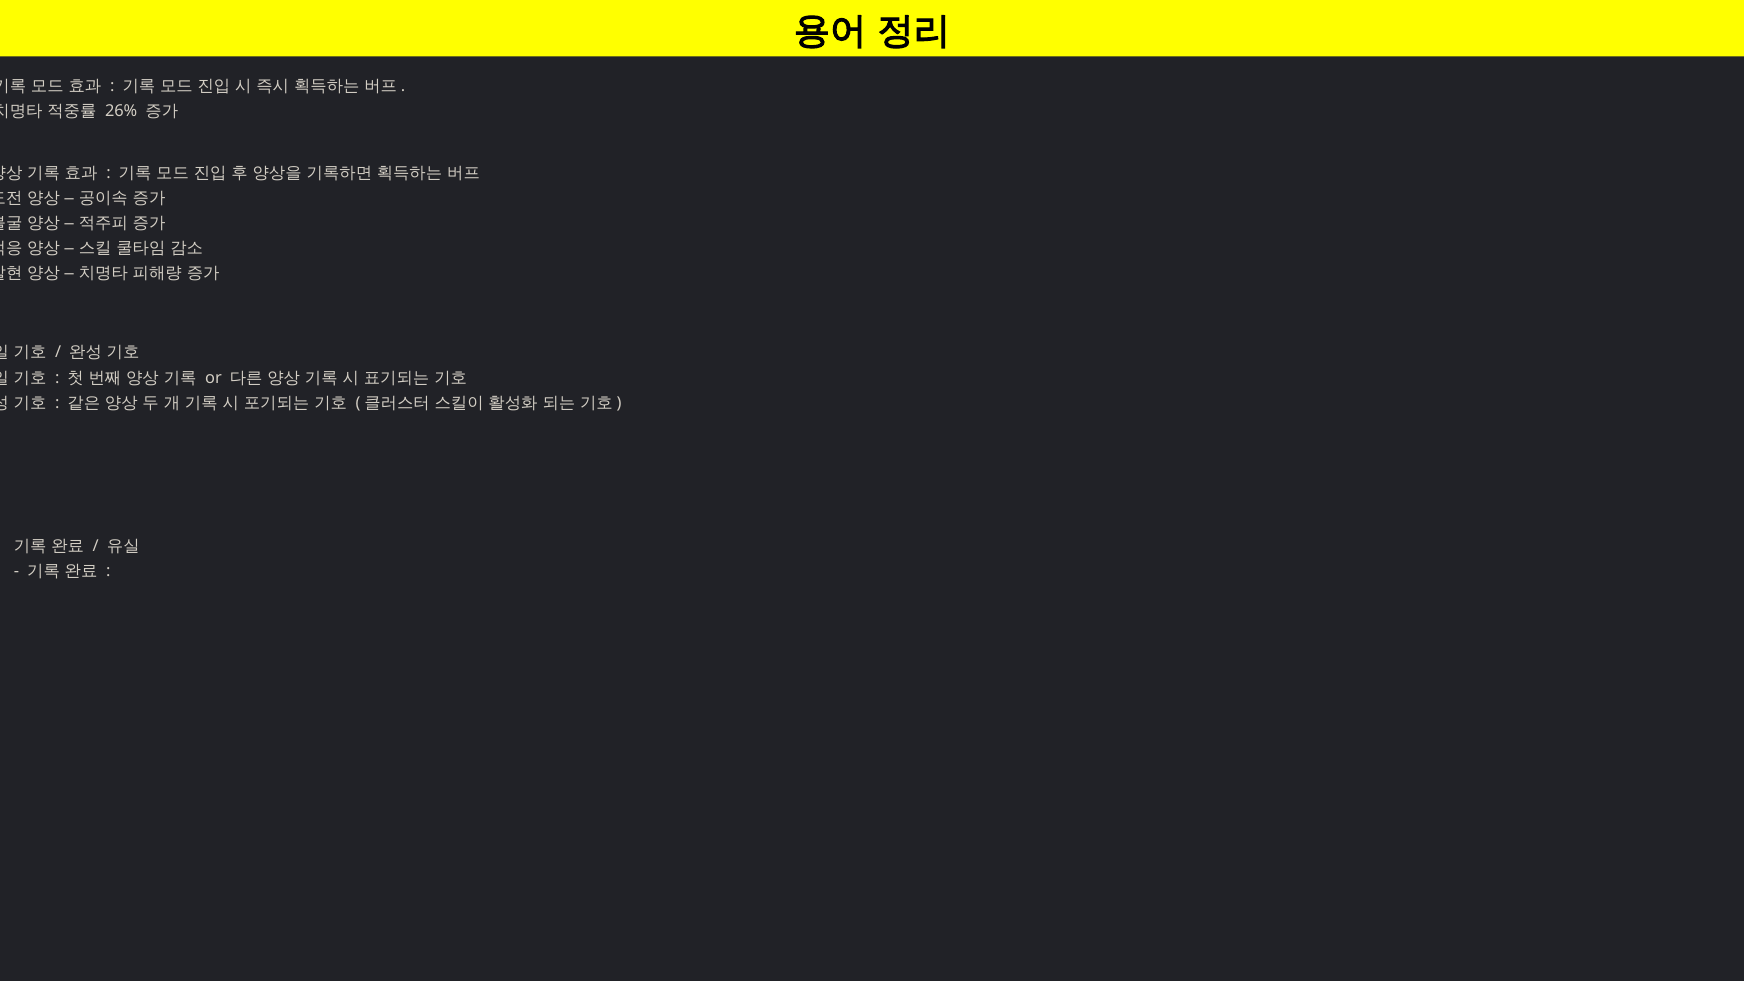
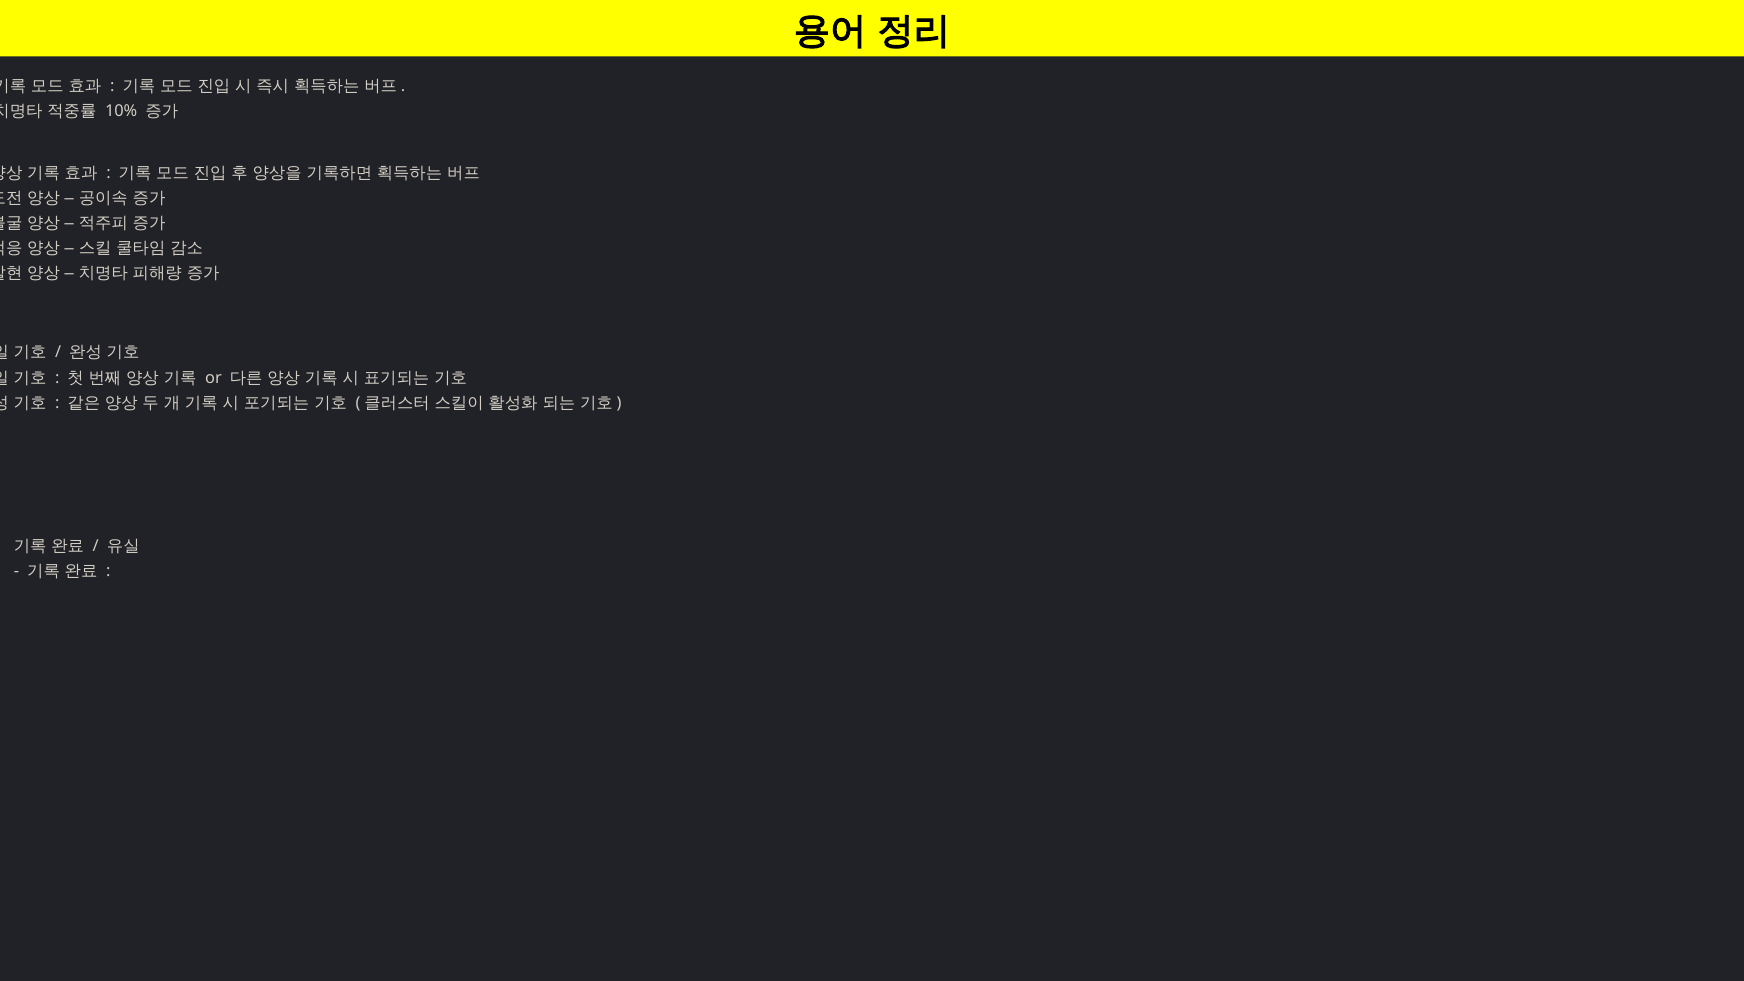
26%: 26% -> 10%
